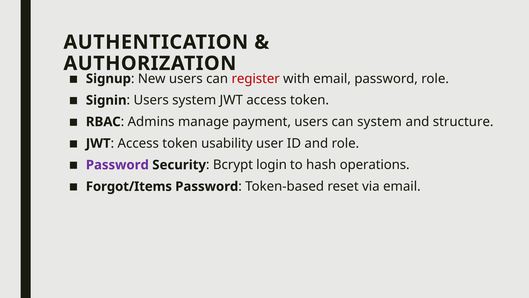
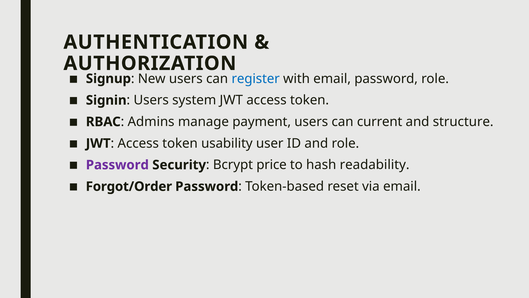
register colour: red -> blue
can system: system -> current
login: login -> price
operations: operations -> readability
Forgot/Items: Forgot/Items -> Forgot/Order
